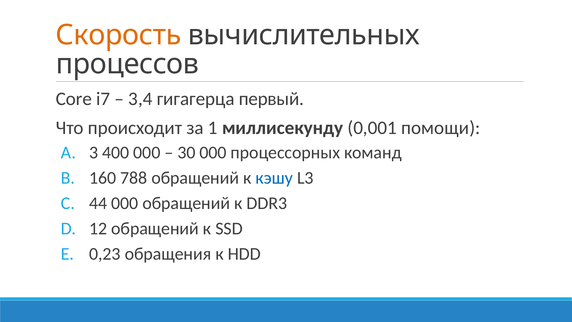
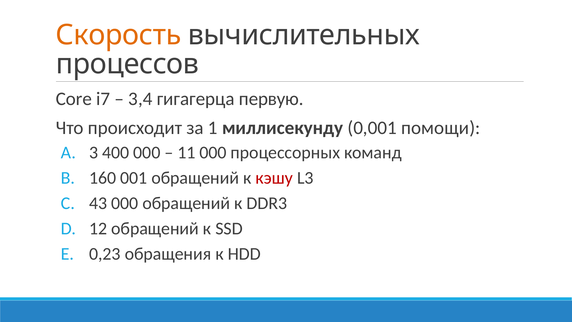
первый: первый -> первую
30: 30 -> 11
788: 788 -> 001
кэшу colour: blue -> red
44: 44 -> 43
